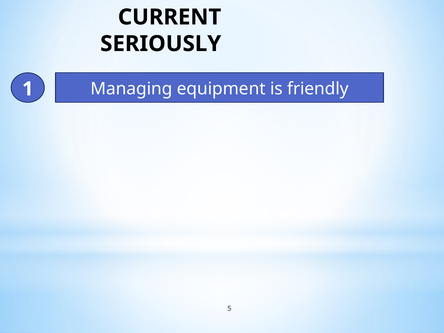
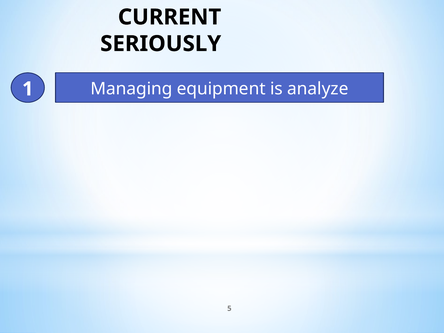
friendly: friendly -> analyze
